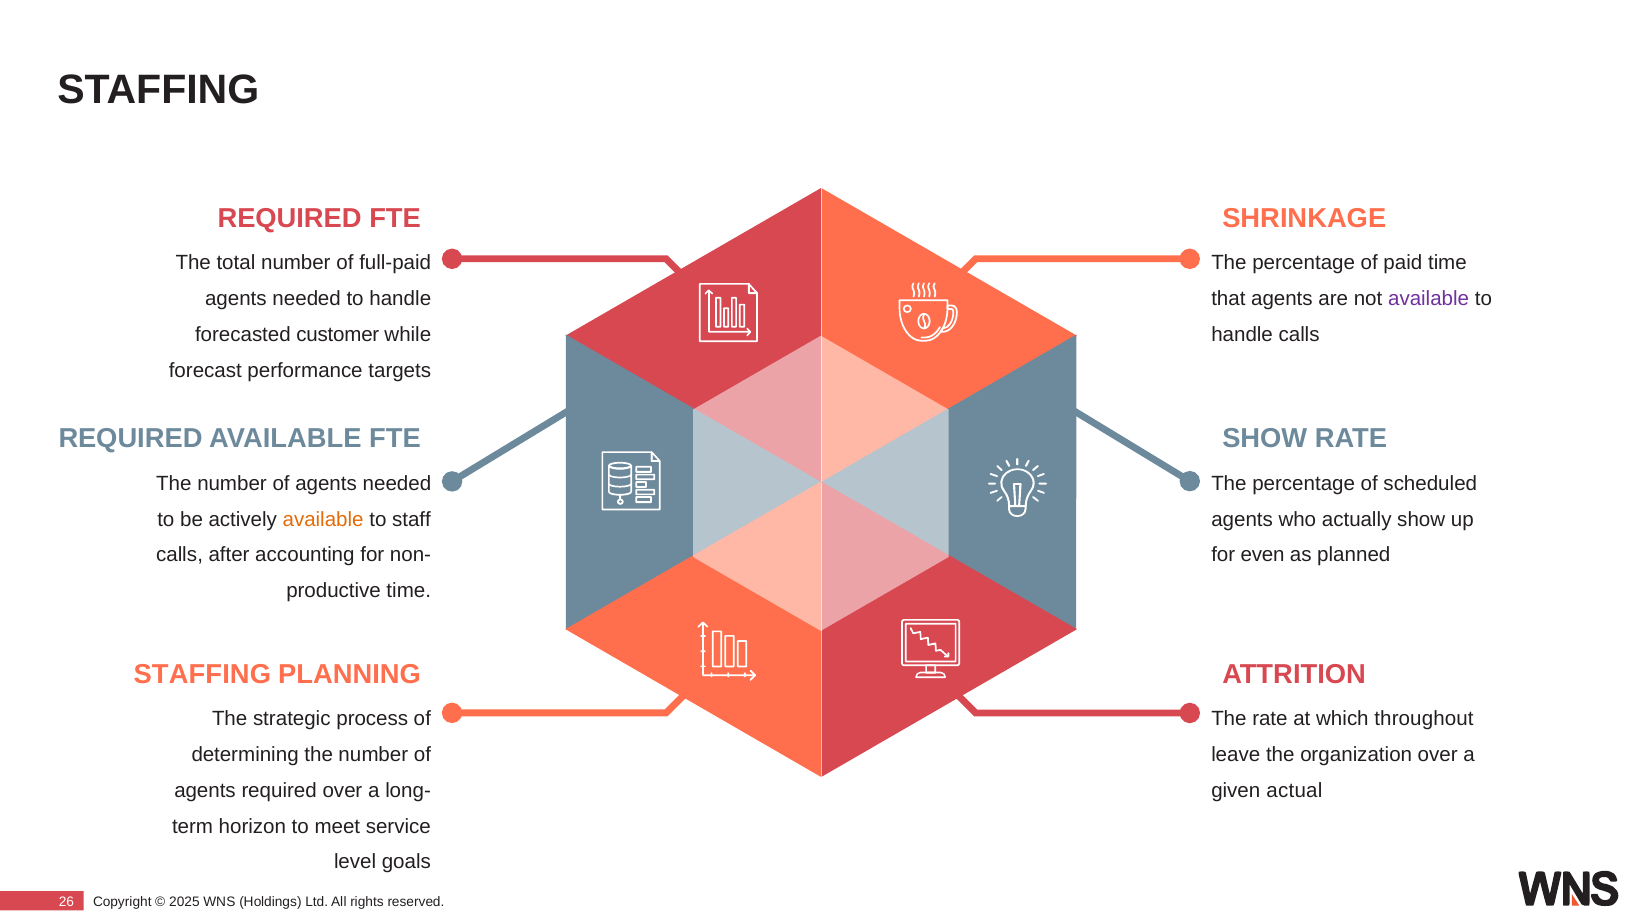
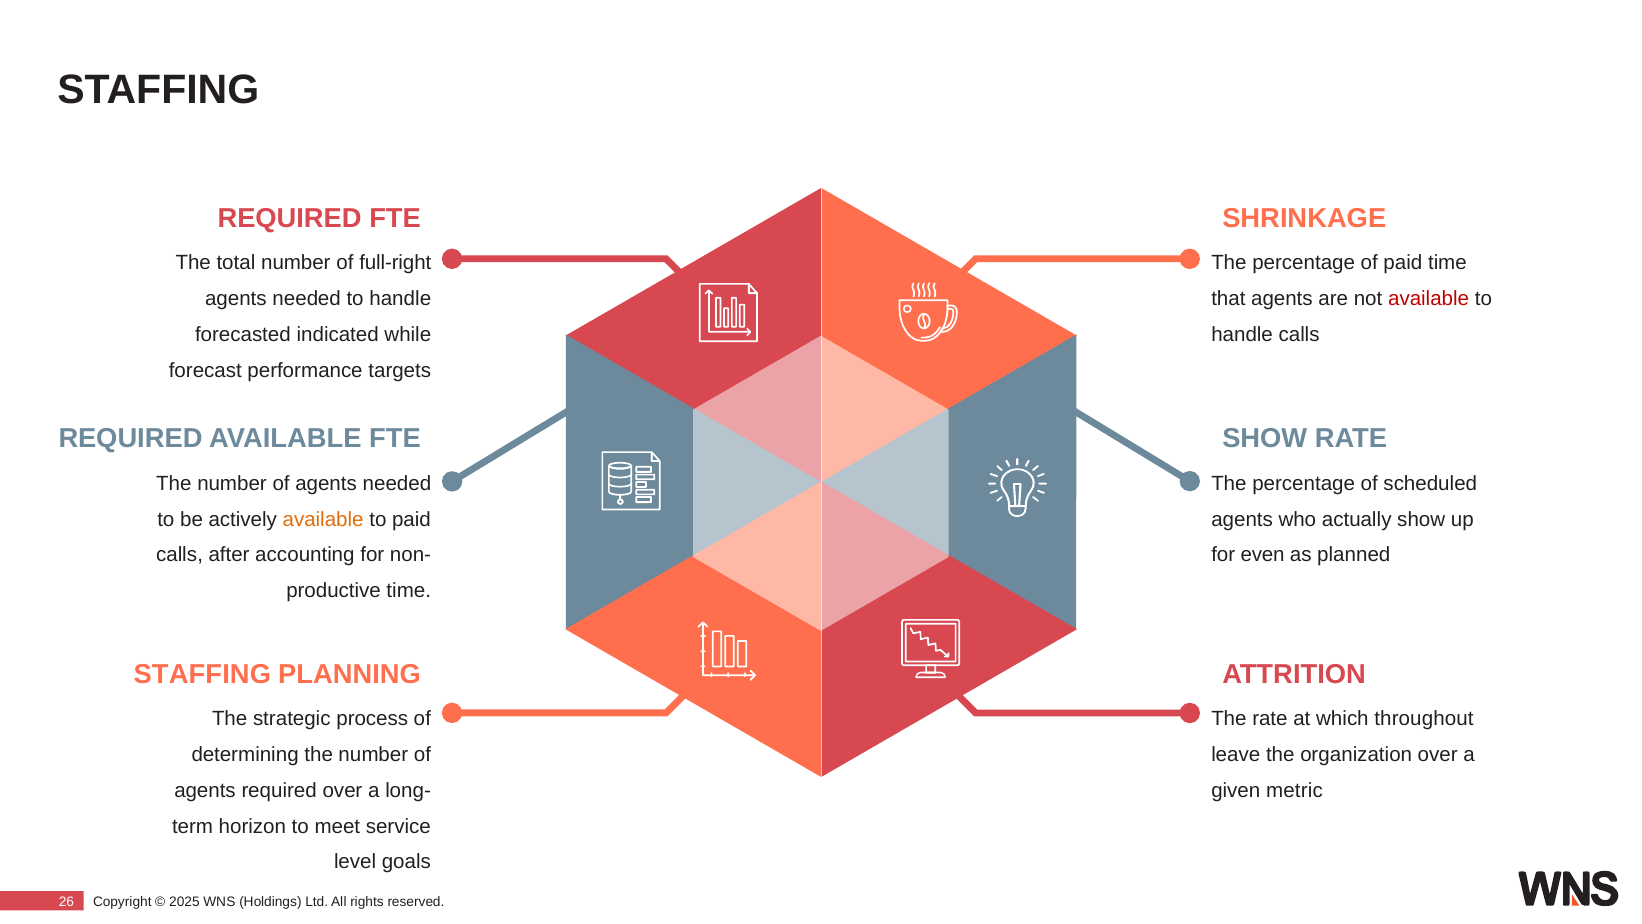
full-paid: full-paid -> full-right
available at (1429, 299) colour: purple -> red
customer: customer -> indicated
to staff: staff -> paid
actual: actual -> metric
